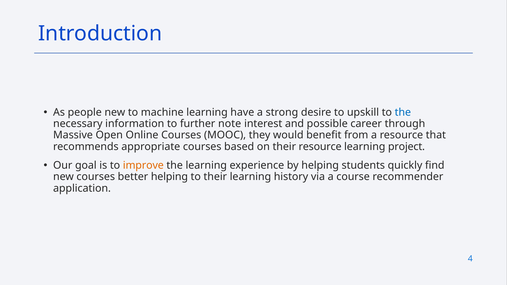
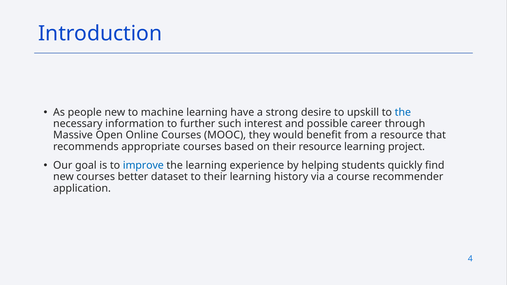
note: note -> such
improve colour: orange -> blue
better helping: helping -> dataset
